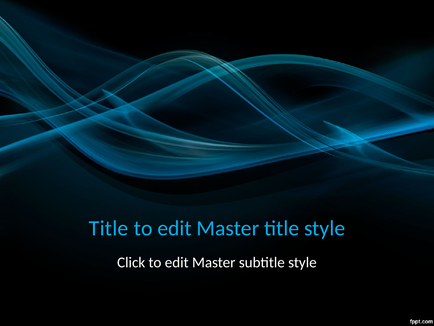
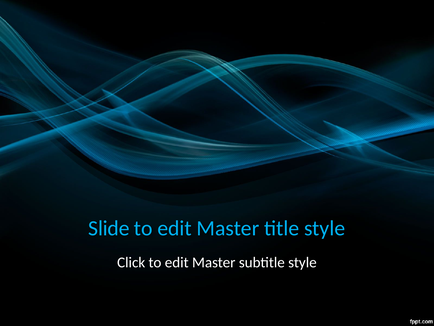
Title at (109, 228): Title -> Slide
